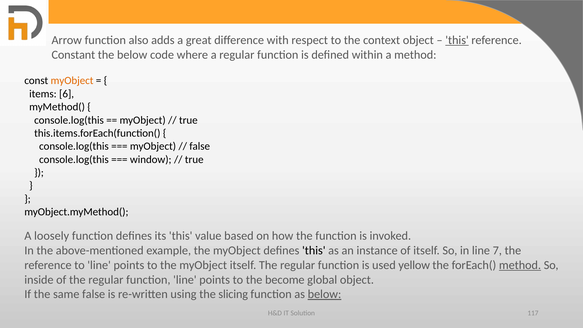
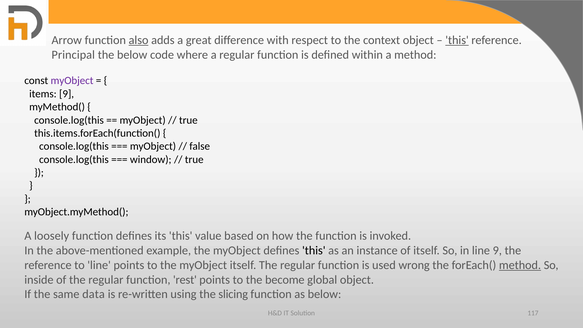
also underline: none -> present
Constant: Constant -> Principal
myObject at (72, 81) colour: orange -> purple
items 6: 6 -> 9
line 7: 7 -> 9
yellow: yellow -> wrong
function line: line -> rest
same false: false -> data
below at (324, 294) underline: present -> none
